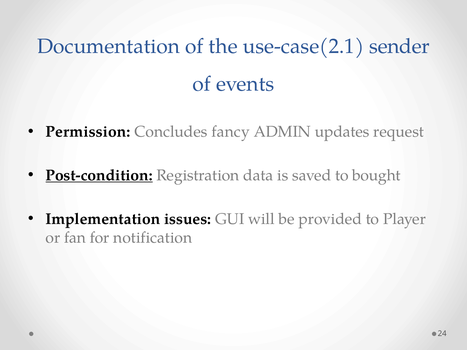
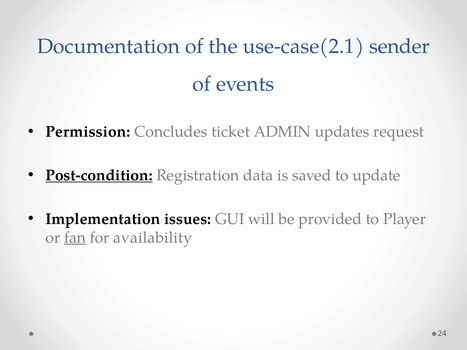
fancy: fancy -> ticket
bought: bought -> update
fan underline: none -> present
notification: notification -> availability
